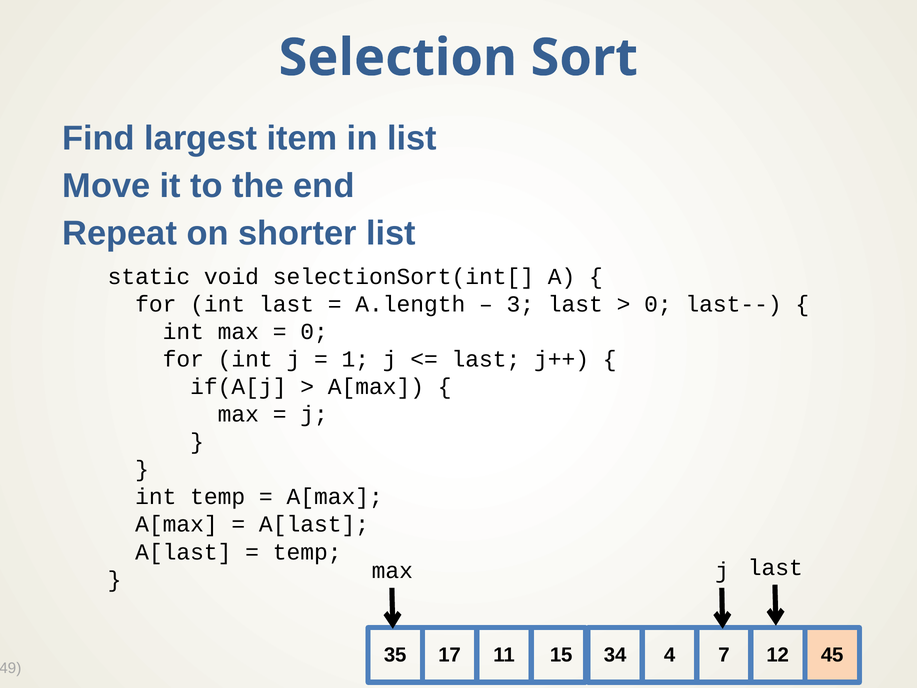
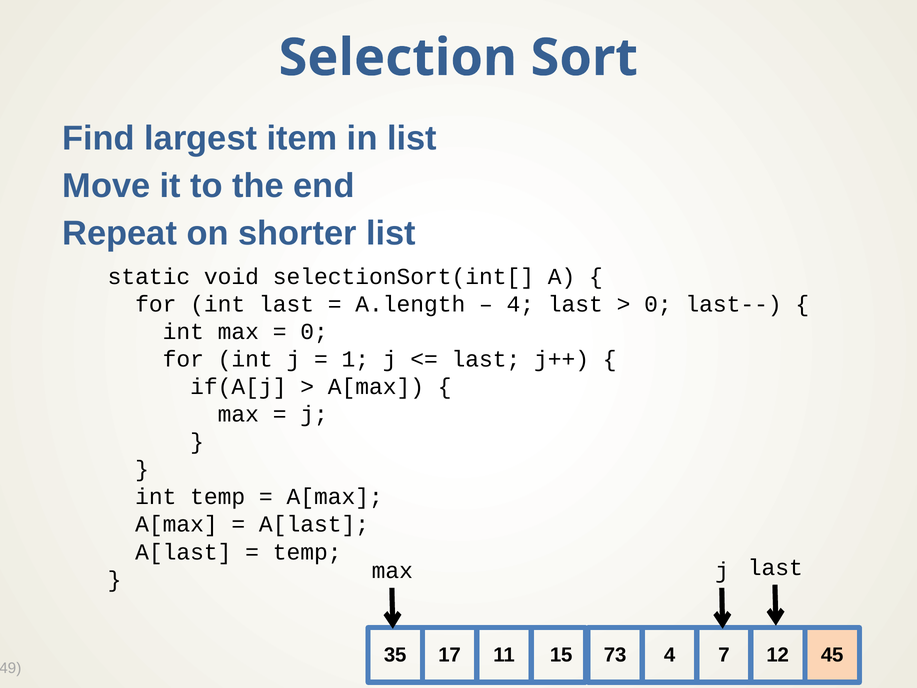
3 at (520, 304): 3 -> 4
34: 34 -> 73
